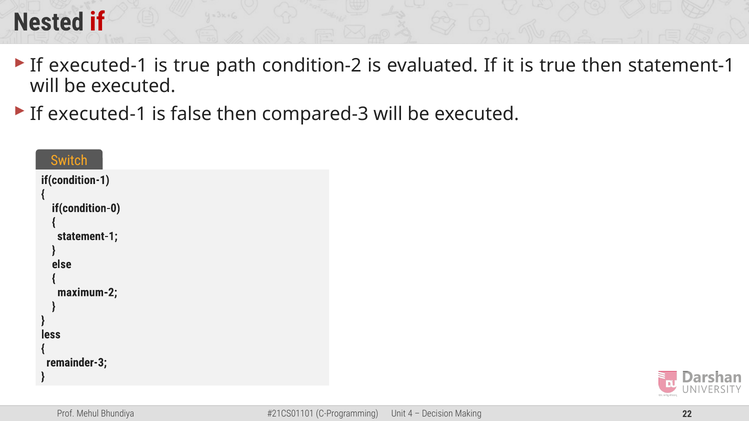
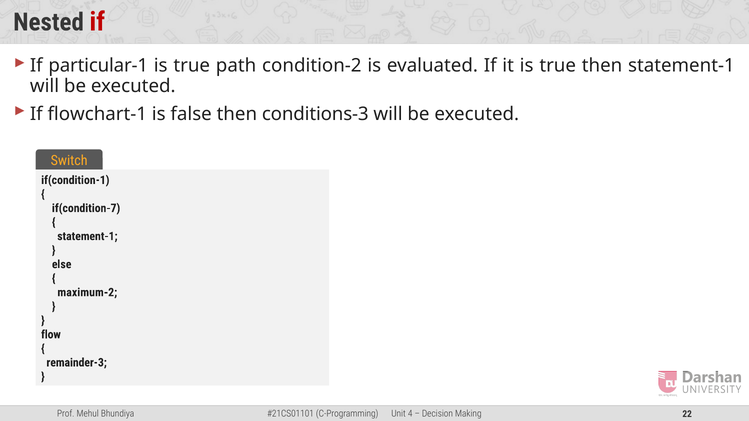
executed-1 at (98, 66): executed-1 -> particular-1
executed-1 at (97, 114): executed-1 -> flowchart-1
compared-3: compared-3 -> conditions-3
if(condition-0: if(condition-0 -> if(condition-7
less: less -> flow
